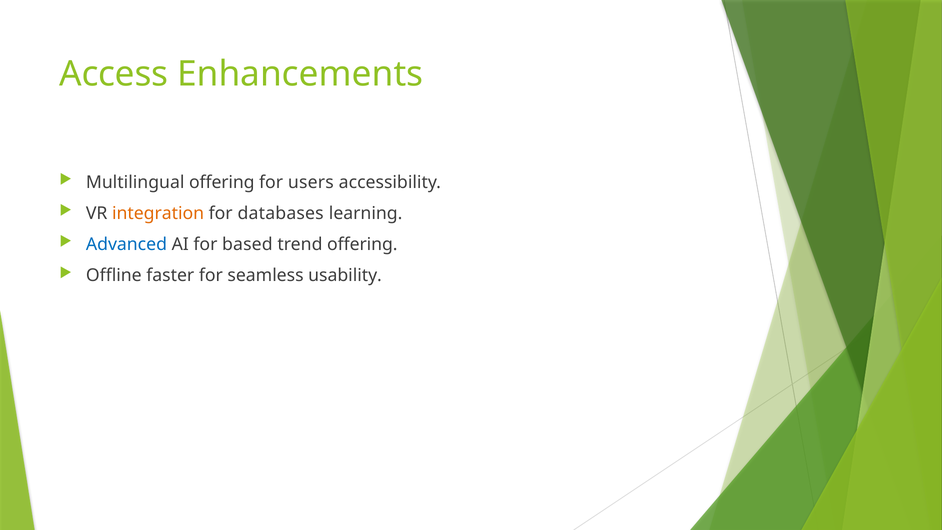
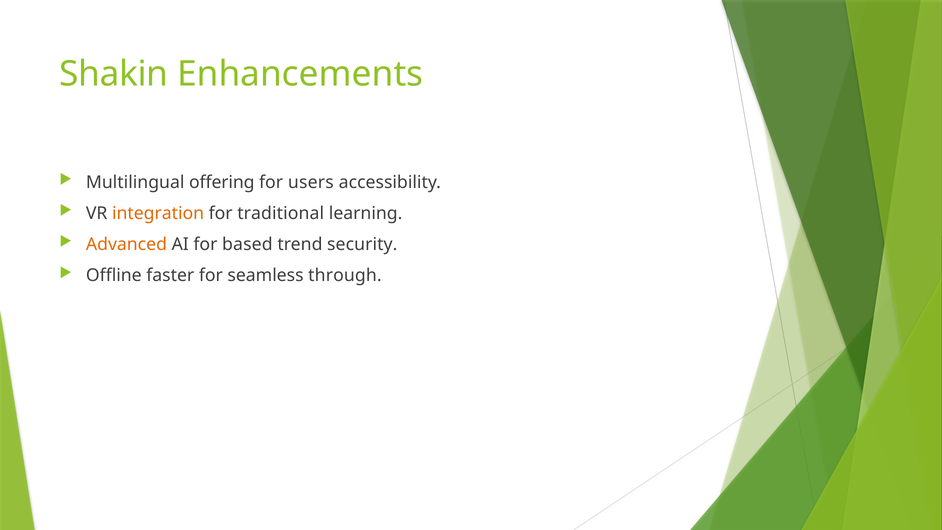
Access: Access -> Shakin
databases: databases -> traditional
Advanced colour: blue -> orange
trend offering: offering -> security
usability: usability -> through
